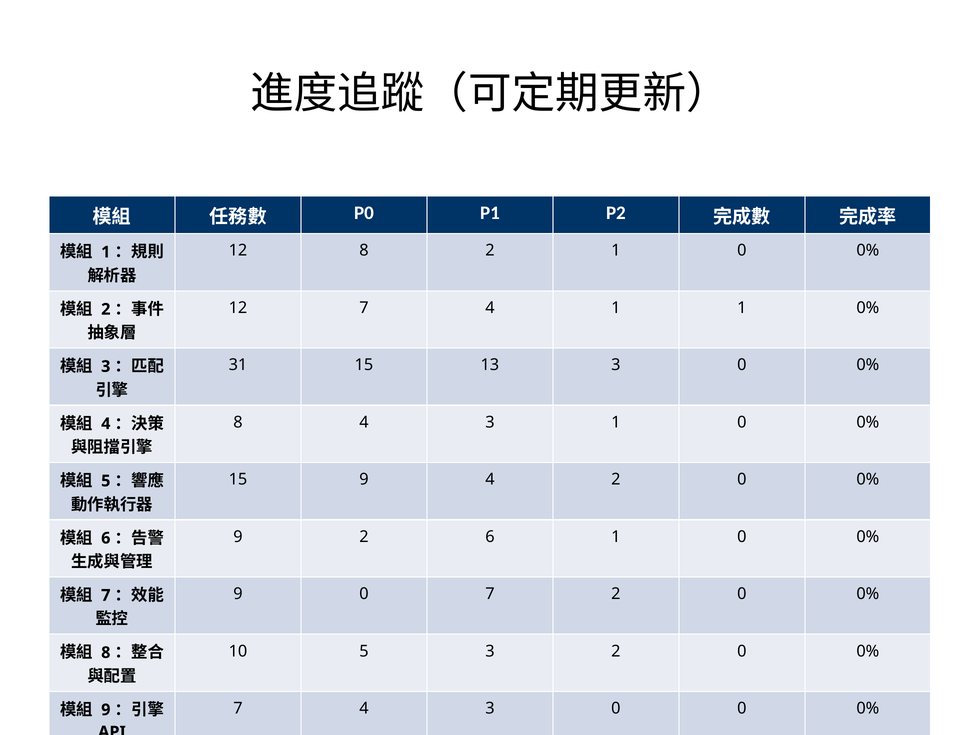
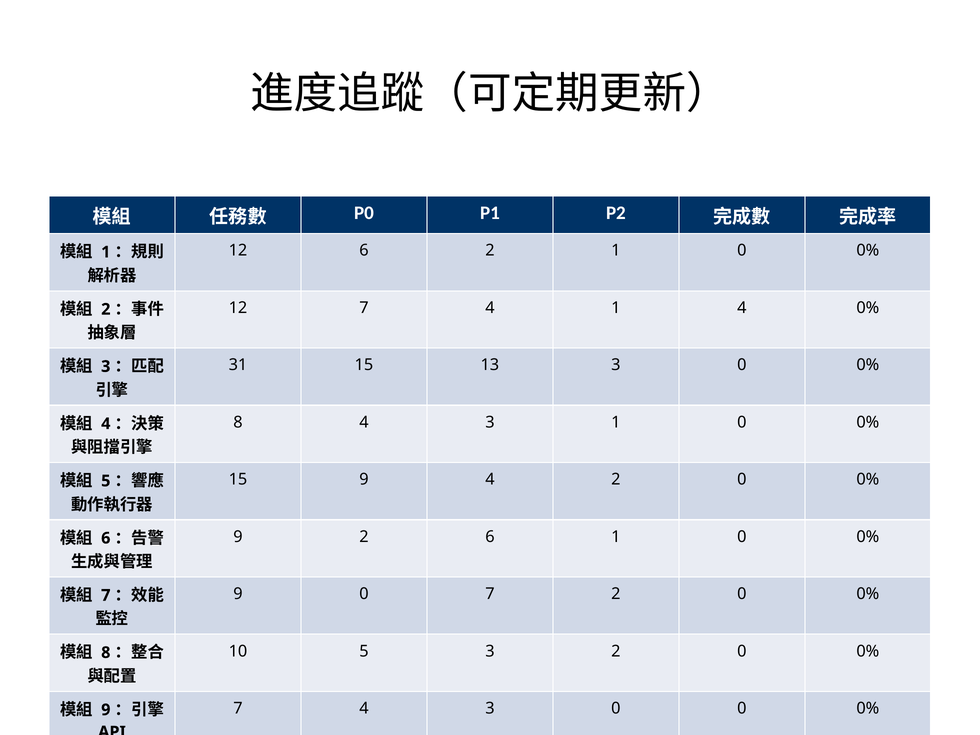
12 8: 8 -> 6
1 1: 1 -> 4
